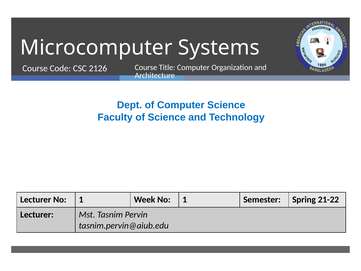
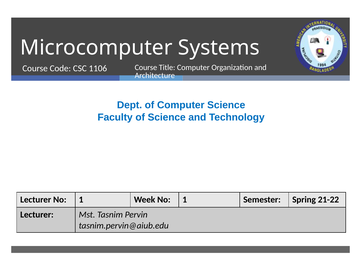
2126: 2126 -> 1106
